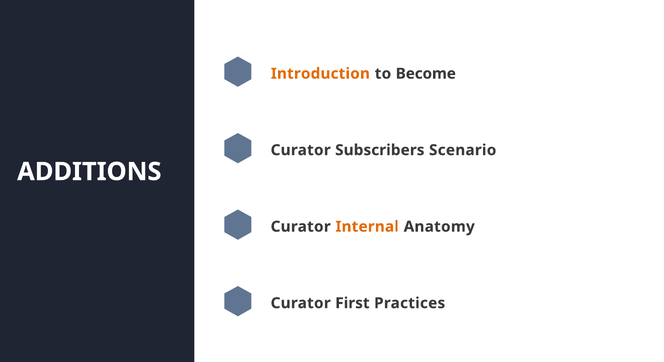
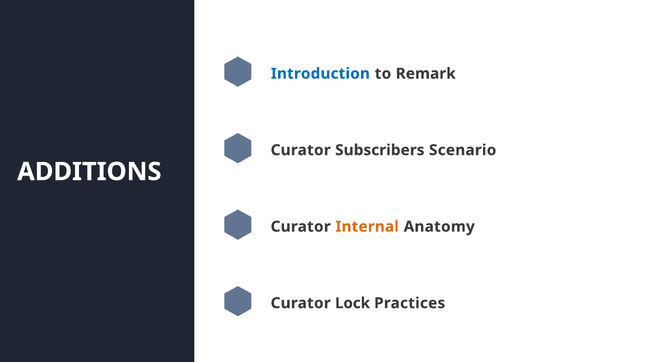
Introduction colour: orange -> blue
Become: Become -> Remark
First: First -> Lock
